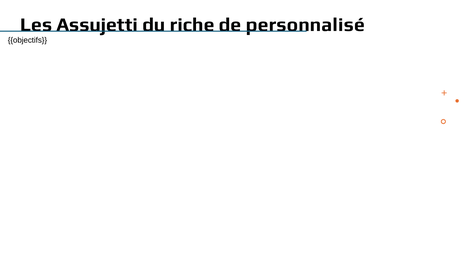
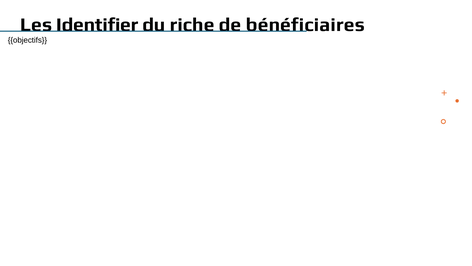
Assujetti: Assujetti -> Identifier
personnalisé: personnalisé -> bénéficiaires
